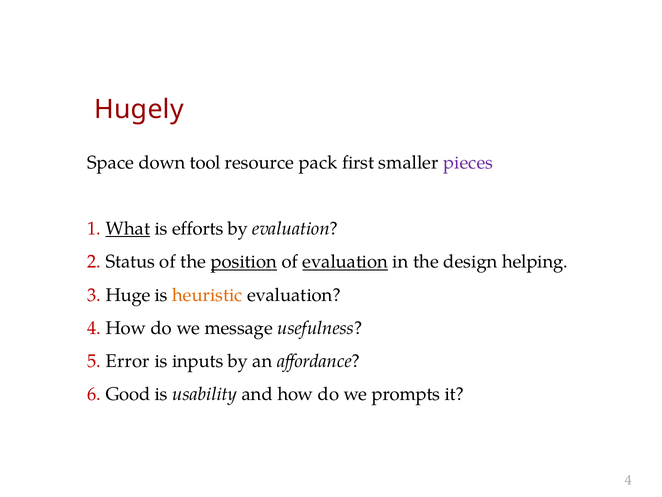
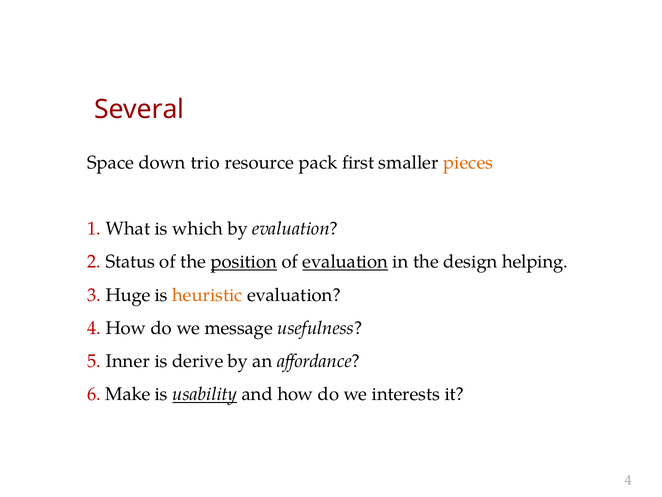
Hugely: Hugely -> Several
tool: tool -> trio
pieces colour: purple -> orange
What underline: present -> none
efforts: efforts -> which
Error: Error -> Inner
inputs: inputs -> derive
Good: Good -> Make
usability underline: none -> present
prompts: prompts -> interests
